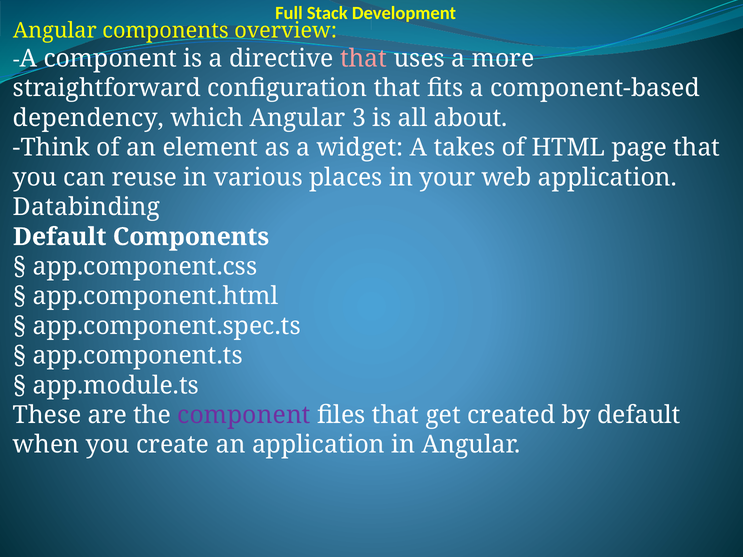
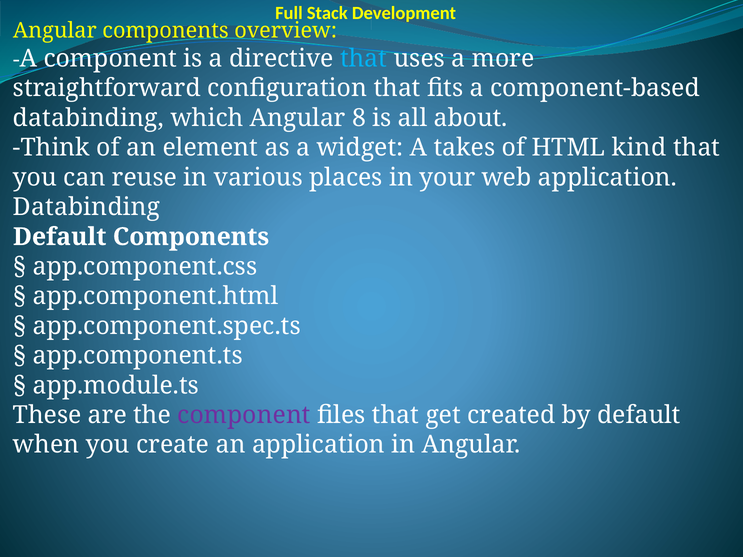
that at (364, 59) colour: pink -> light blue
dependency at (88, 118): dependency -> databinding
3: 3 -> 8
page: page -> kind
